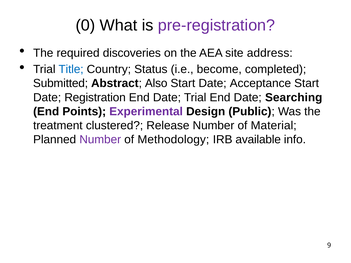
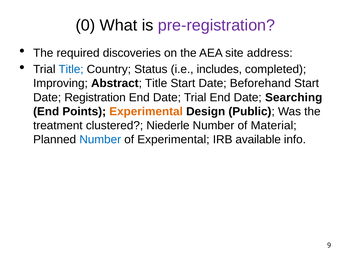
become: become -> includes
Submitted: Submitted -> Improving
Abstract Also: Also -> Title
Acceptance: Acceptance -> Beforehand
Experimental at (146, 112) colour: purple -> orange
Release: Release -> Niederle
Number at (100, 140) colour: purple -> blue
of Methodology: Methodology -> Experimental
